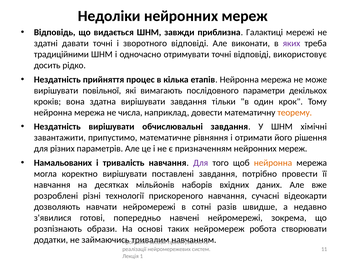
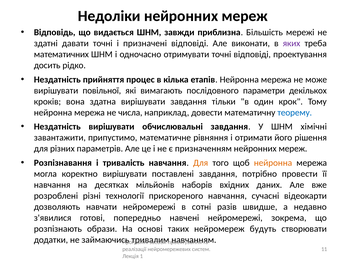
Галактиці: Галактиці -> Більшість
зворотного: зворотного -> призначені
традиційними: традиційними -> математичних
відповіді використовує: використовує -> проектування
теорему colour: orange -> blue
Намальованих: Намальованих -> Розпізнавання
Для at (201, 163) colour: purple -> orange
робота: робота -> будуть
